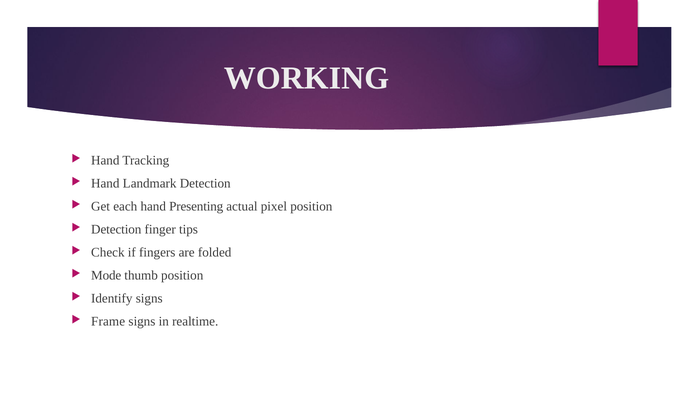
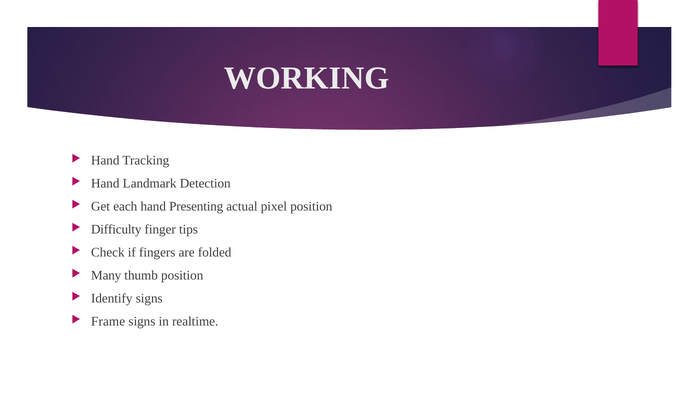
Detection at (116, 230): Detection -> Difficulty
Mode: Mode -> Many
